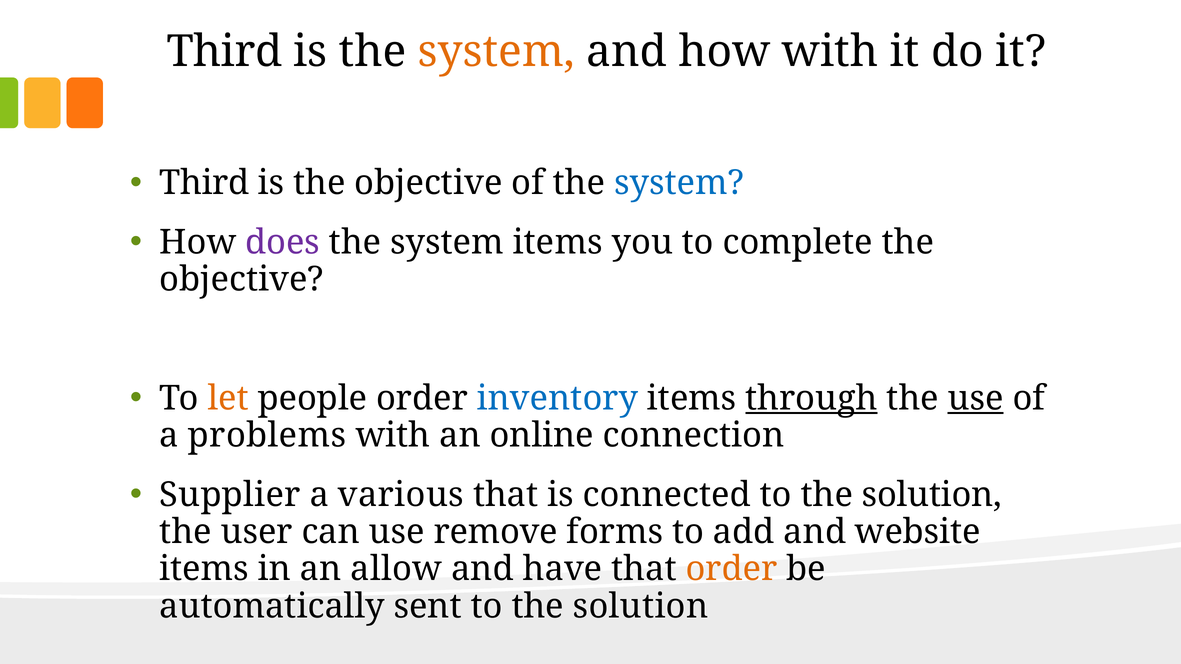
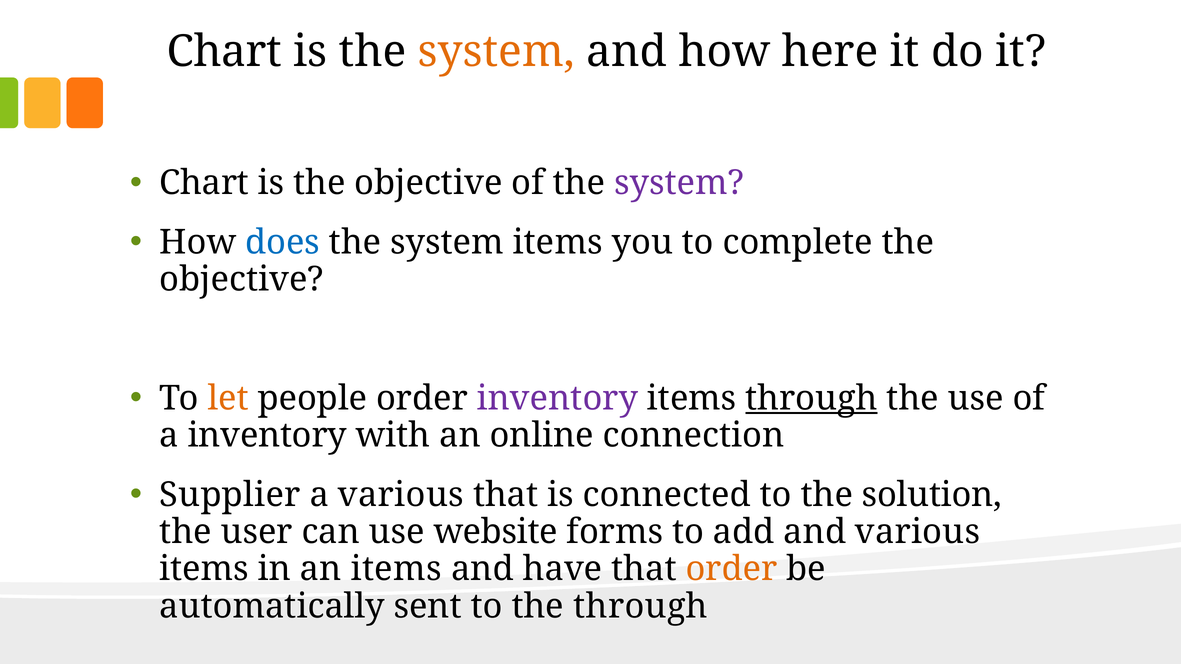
Third at (224, 52): Third -> Chart
how with: with -> here
Third at (204, 183): Third -> Chart
system at (679, 183) colour: blue -> purple
does colour: purple -> blue
inventory at (557, 398) colour: blue -> purple
use at (976, 398) underline: present -> none
a problems: problems -> inventory
remove: remove -> website
and website: website -> various
an allow: allow -> items
sent to the solution: solution -> through
